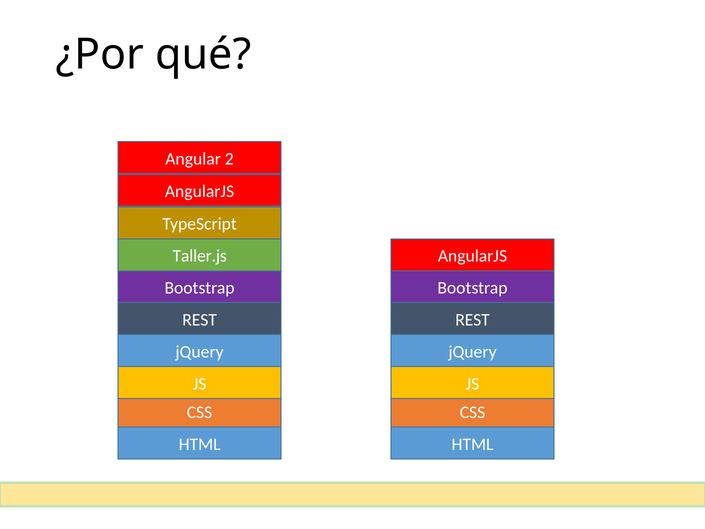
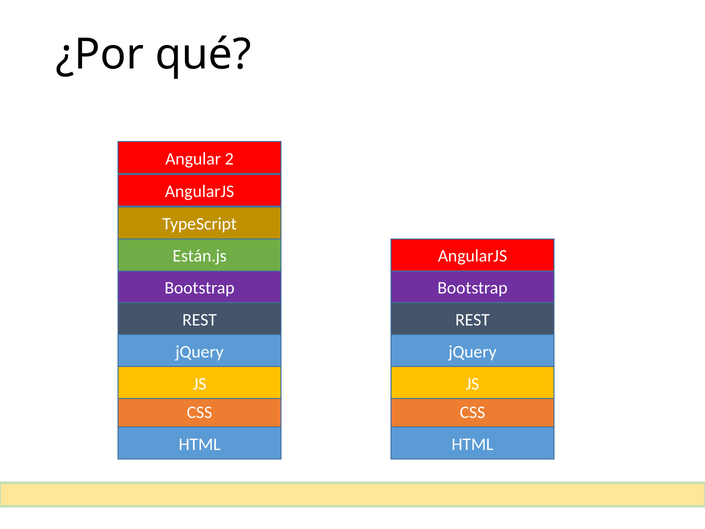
Taller.js: Taller.js -> Están.js
